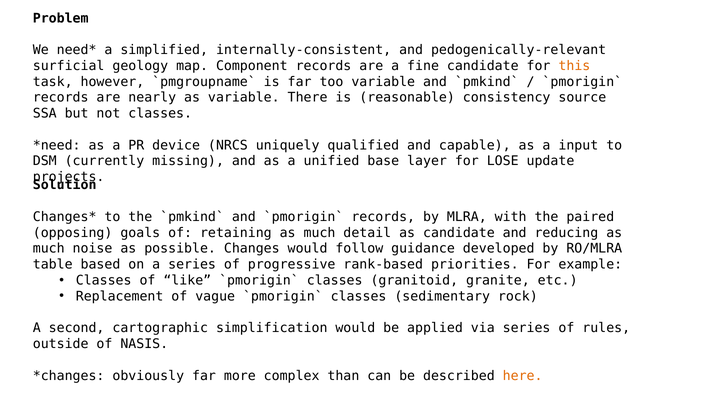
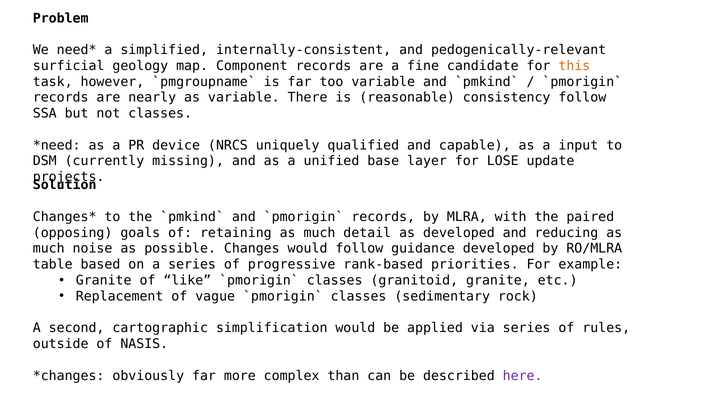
consistency source: source -> follow
as candidate: candidate -> developed
Classes at (104, 280): Classes -> Granite
here colour: orange -> purple
